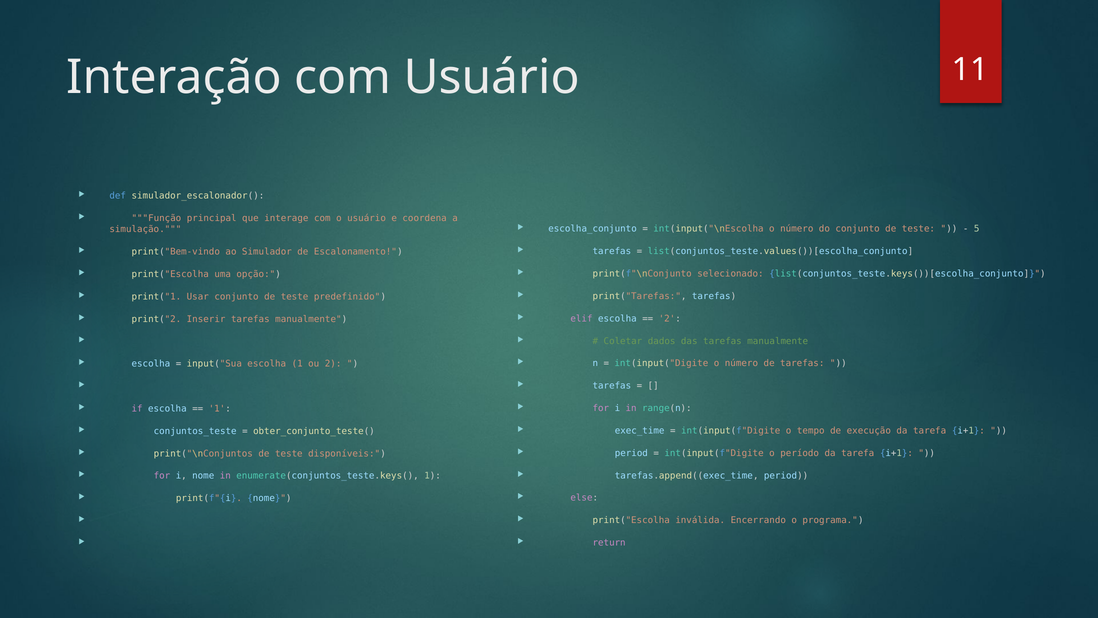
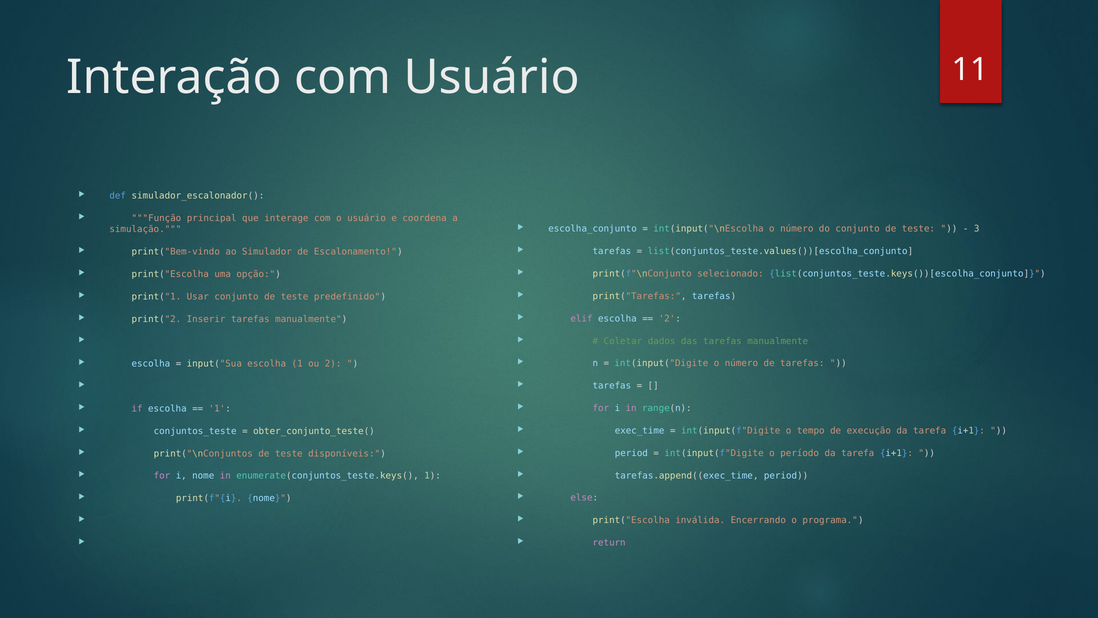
5: 5 -> 3
